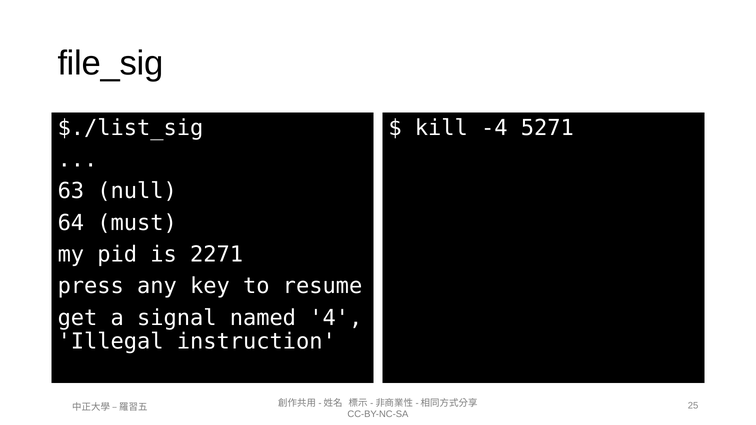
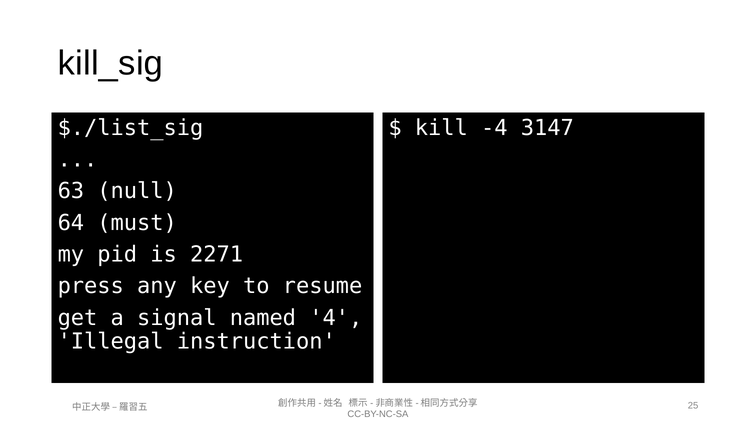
file_sig: file_sig -> kill_sig
5271: 5271 -> 3147
